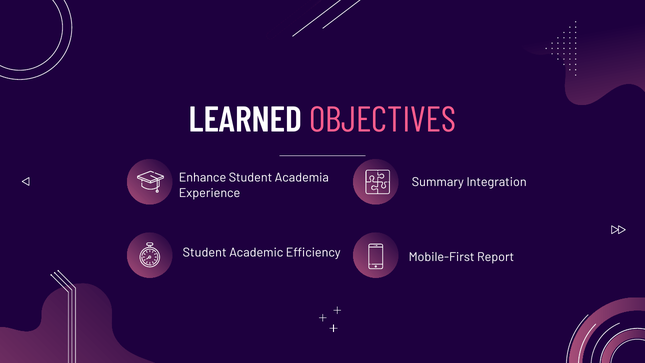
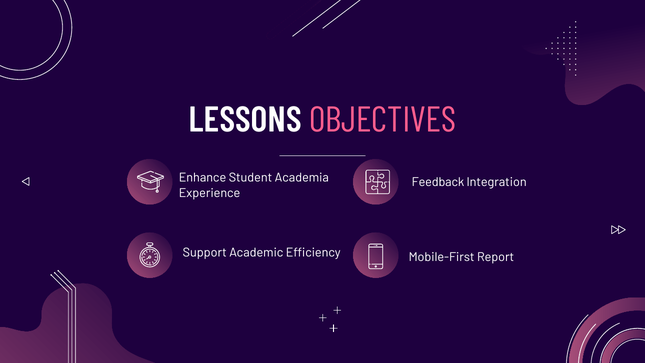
LEARNED: LEARNED -> LESSONS
Summary: Summary -> Feedback
Student at (205, 252): Student -> Support
